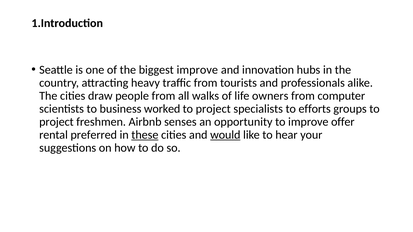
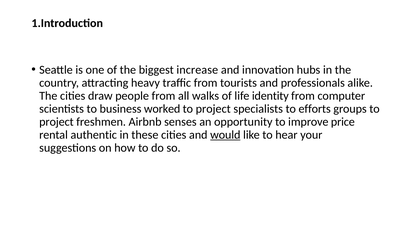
biggest improve: improve -> increase
owners: owners -> identity
offer: offer -> price
preferred: preferred -> authentic
these underline: present -> none
